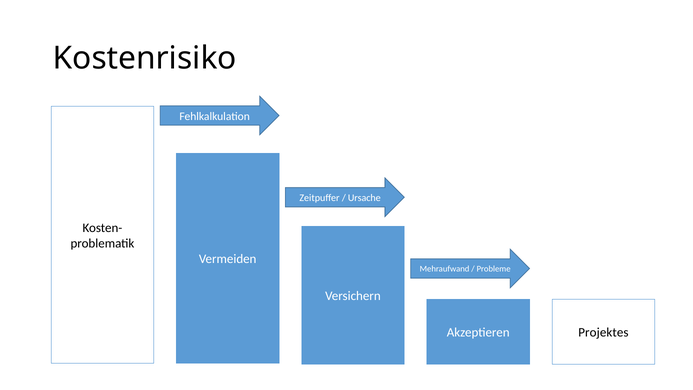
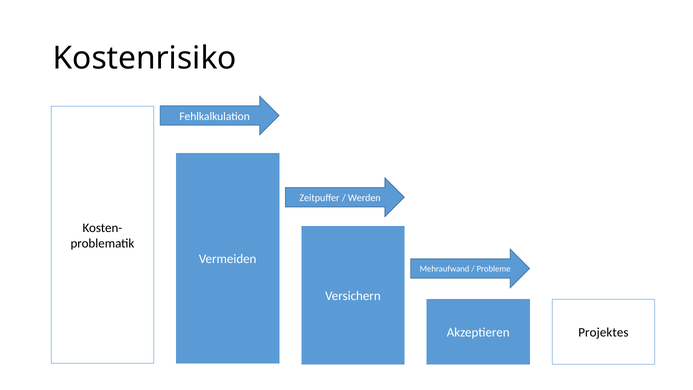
Ursache: Ursache -> Werden
